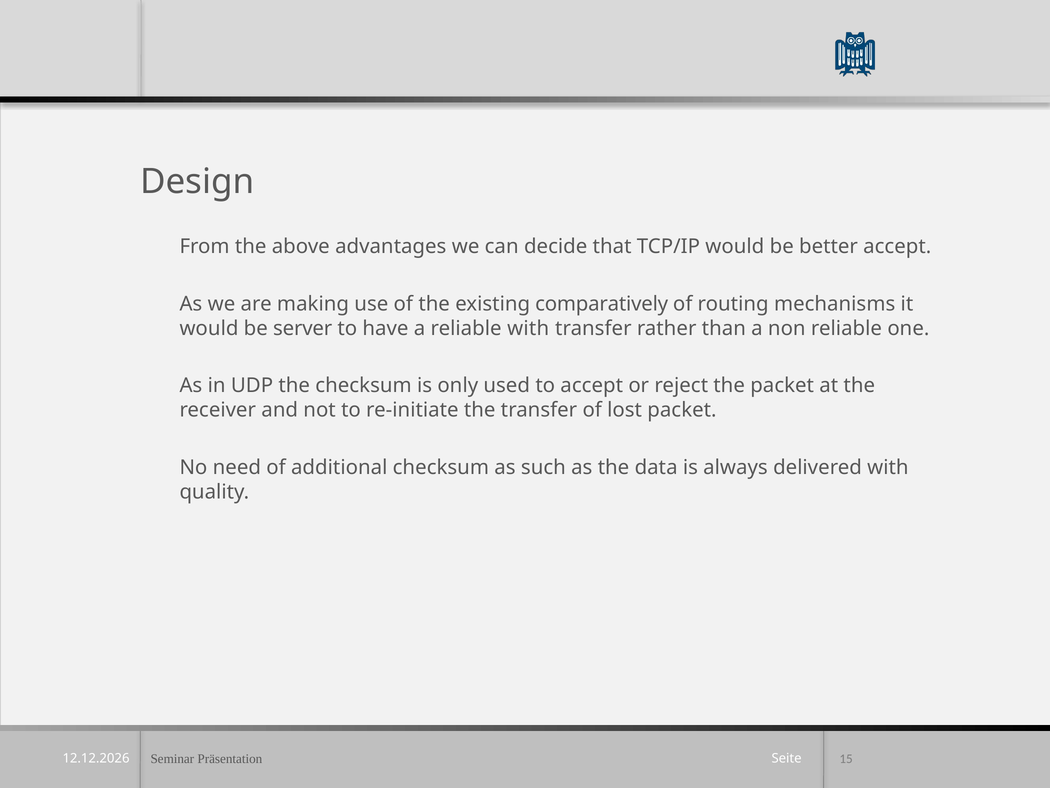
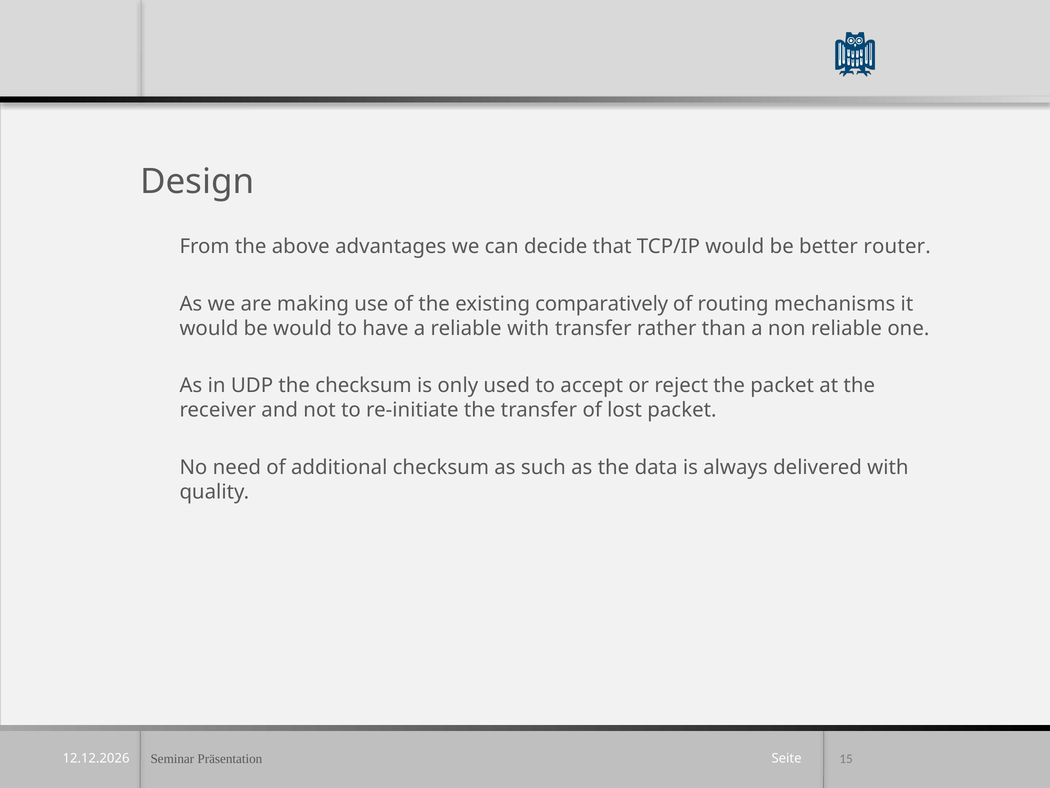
better accept: accept -> router
be server: server -> would
